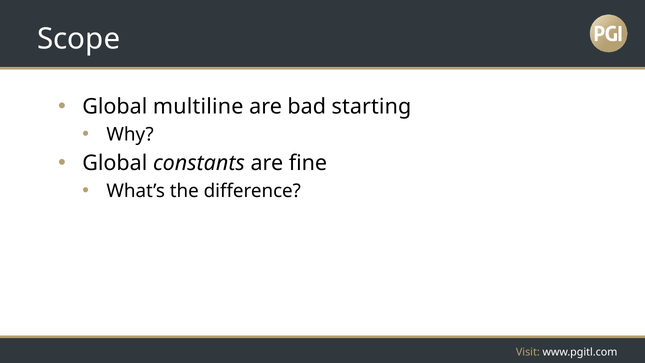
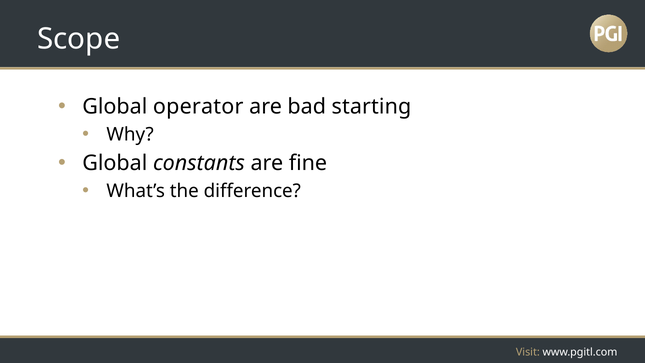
multiline: multiline -> operator
